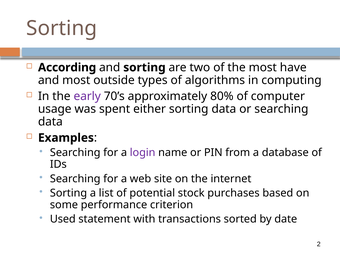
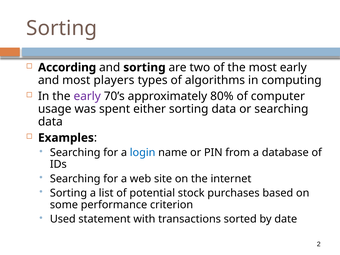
most have: have -> early
outside: outside -> players
login colour: purple -> blue
